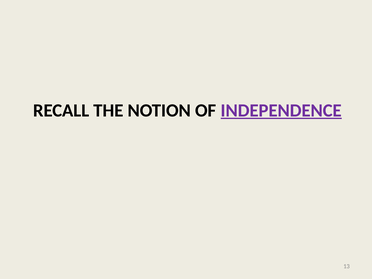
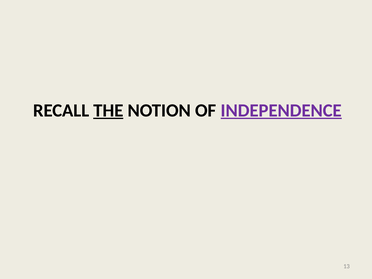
THE underline: none -> present
